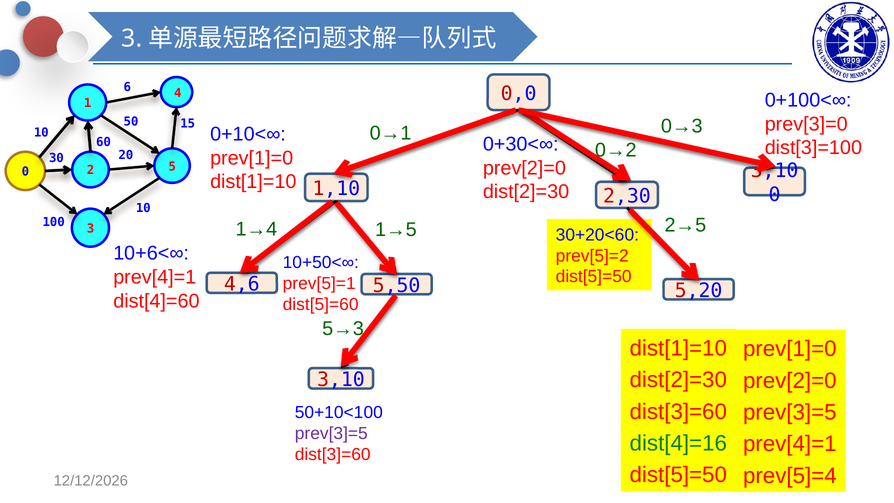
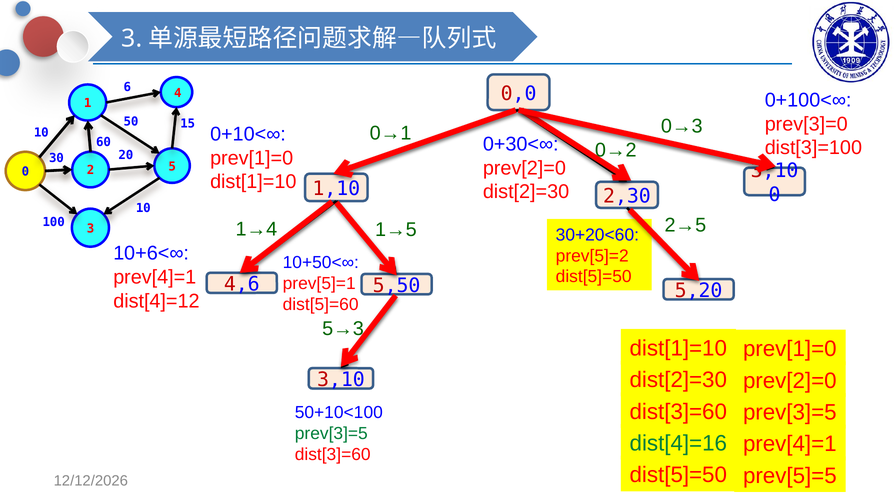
dist[4]=60: dist[4]=60 -> dist[4]=12
prev[3]=5 at (331, 433) colour: purple -> green
prev[5]=4: prev[5]=4 -> prev[5]=5
